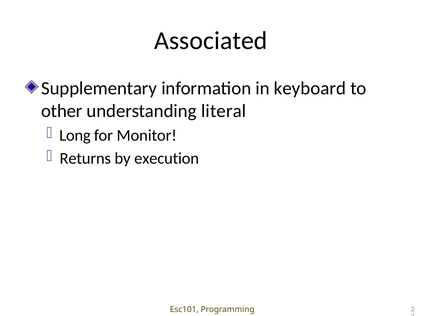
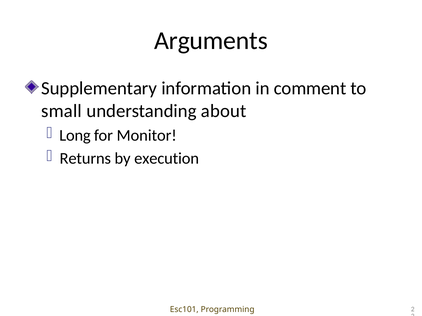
Associated: Associated -> Arguments
keyboard: keyboard -> comment
other: other -> small
literal: literal -> about
